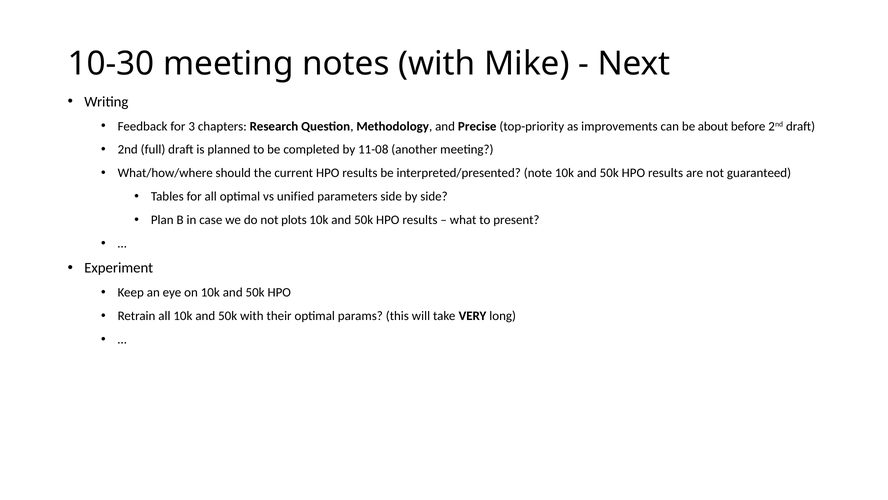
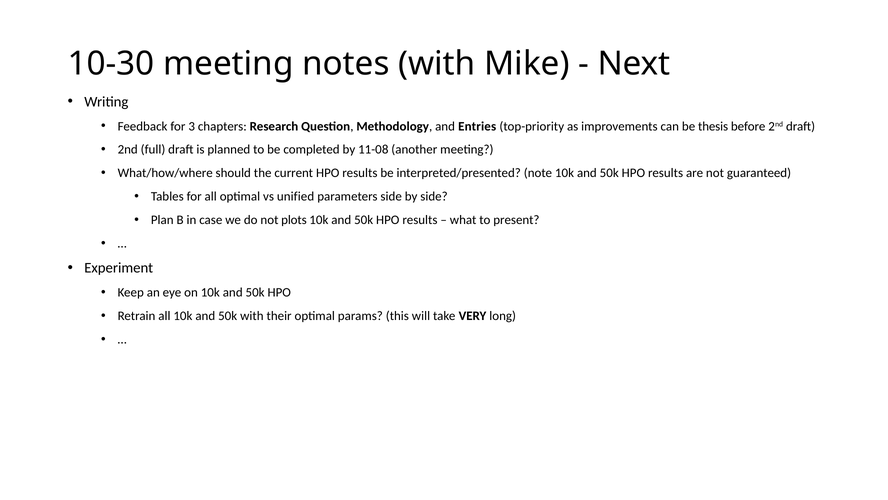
Precise: Precise -> Entries
about: about -> thesis
